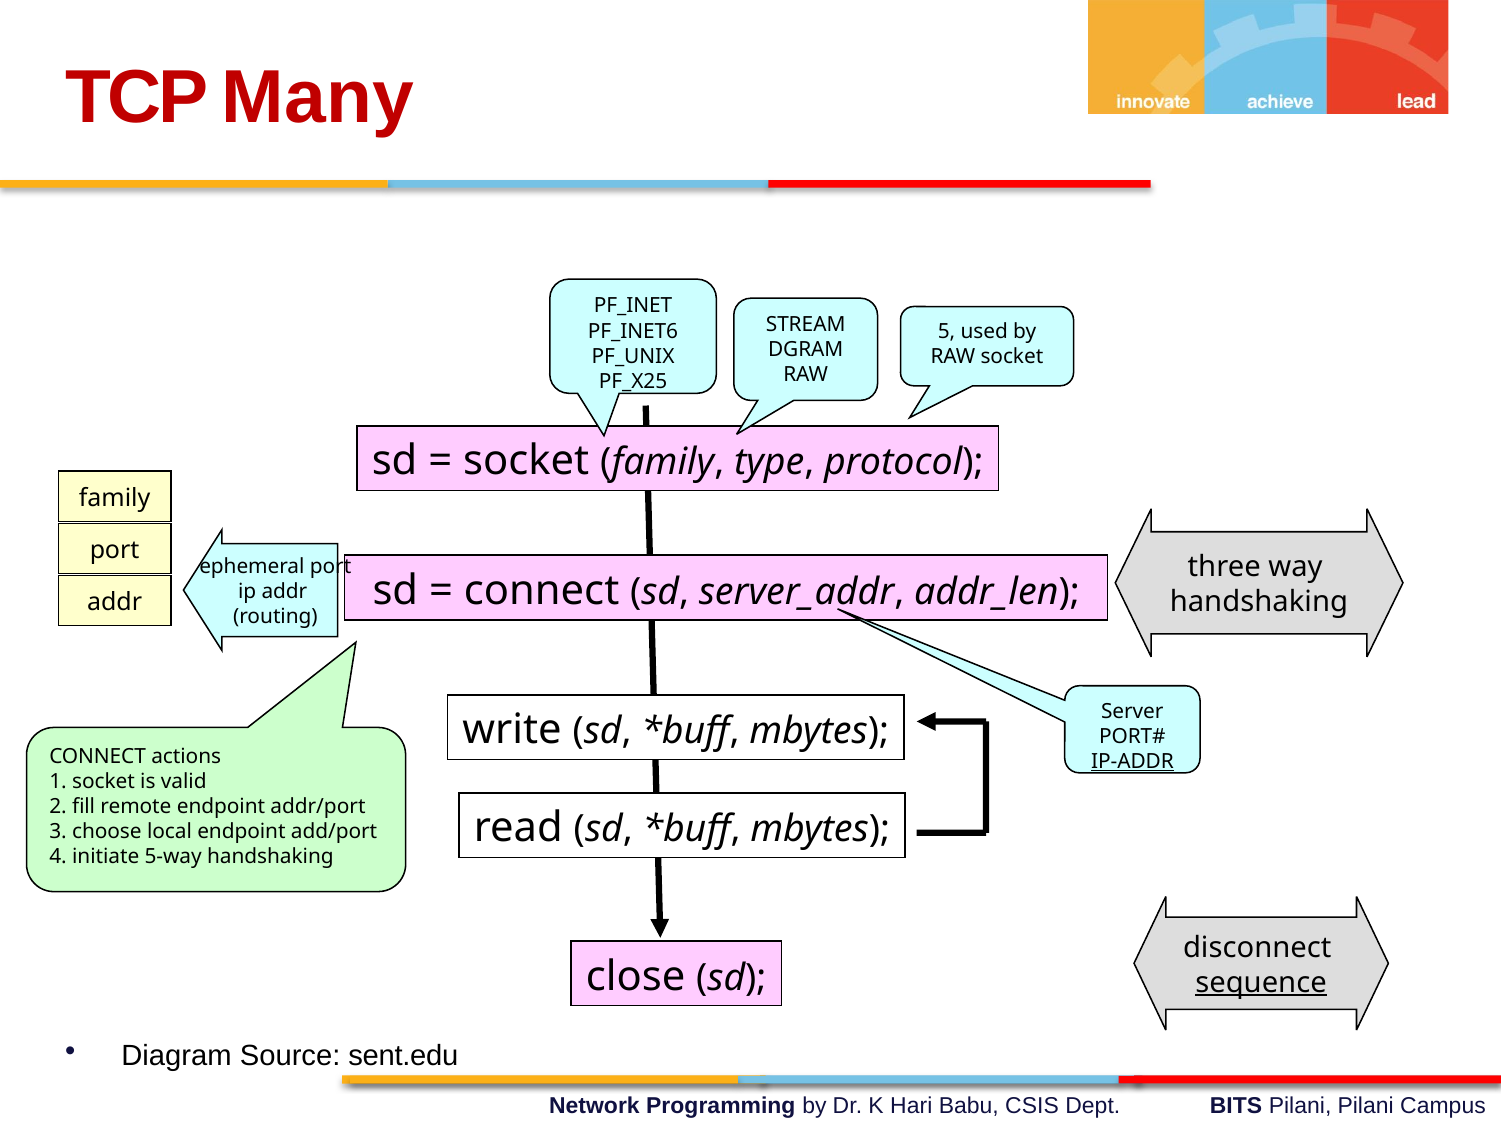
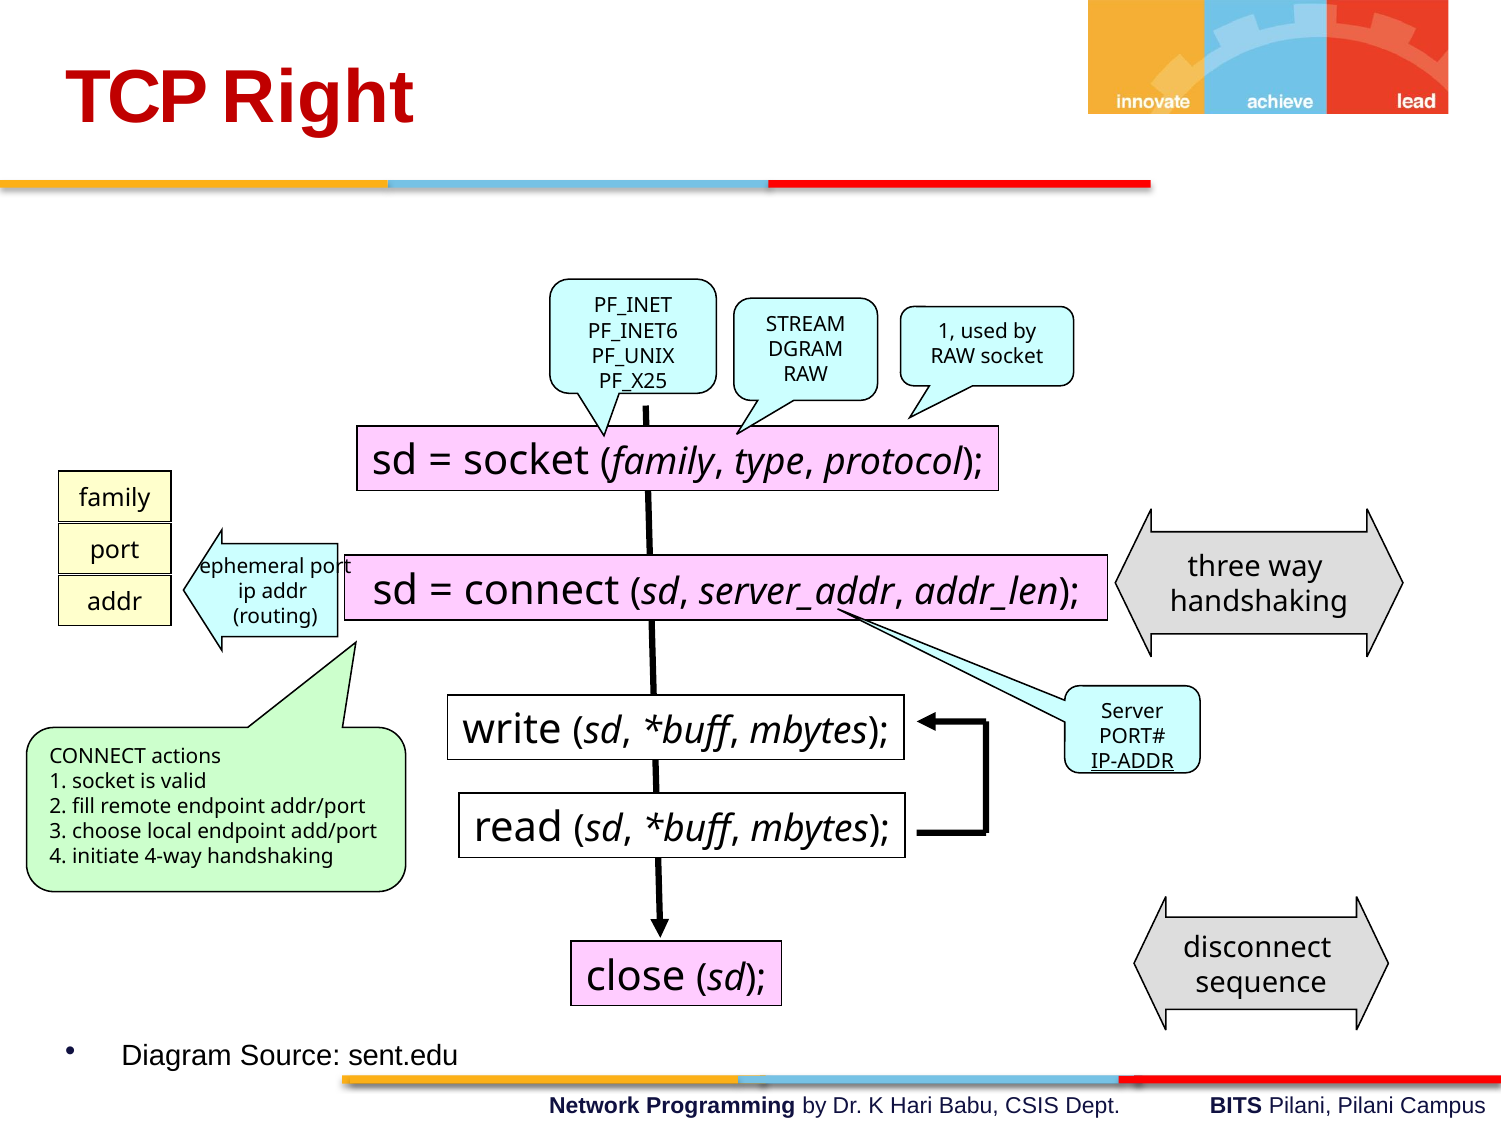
Many: Many -> Right
5 at (947, 332): 5 -> 1
5-way: 5-way -> 4-way
sequence underline: present -> none
